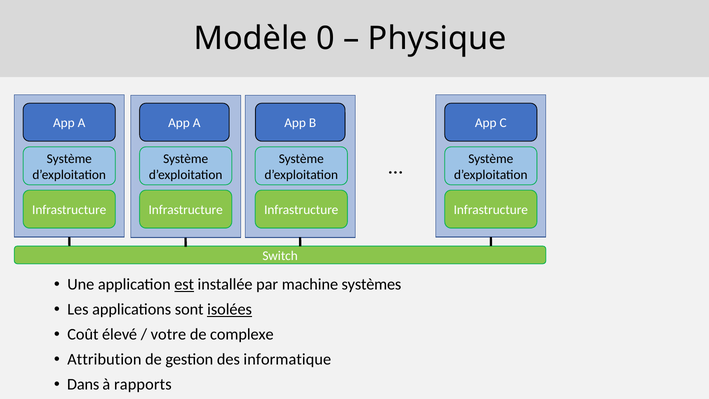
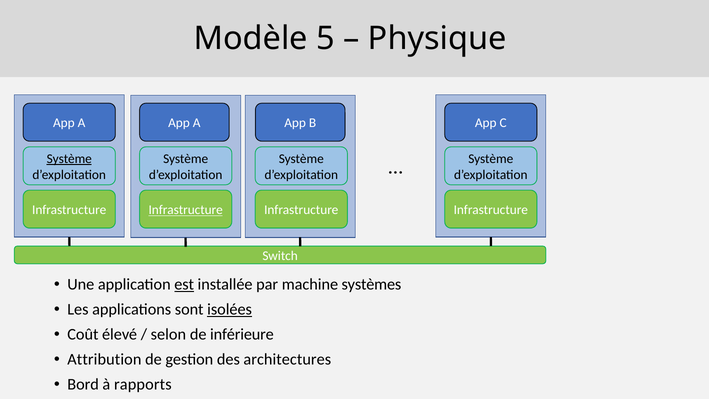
0: 0 -> 5
Système at (69, 159) underline: none -> present
Infrastructure at (186, 210) underline: none -> present
votre: votre -> selon
complexe: complexe -> inférieure
informatique: informatique -> architectures
Dans: Dans -> Bord
